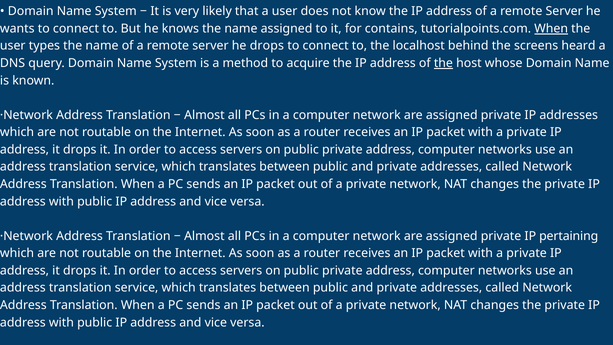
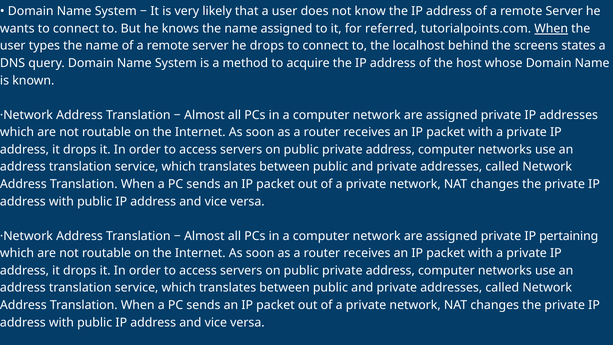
contains: contains -> referred
heard: heard -> states
the at (443, 63) underline: present -> none
